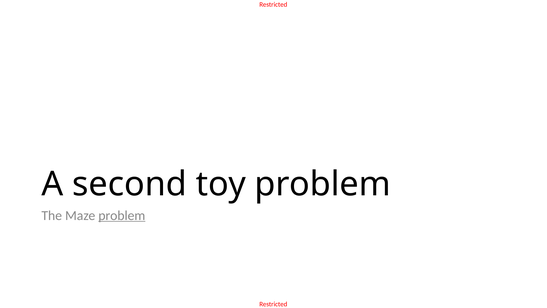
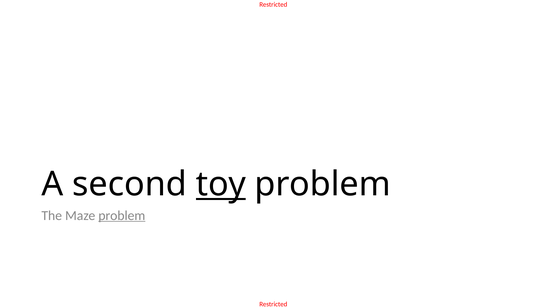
toy underline: none -> present
